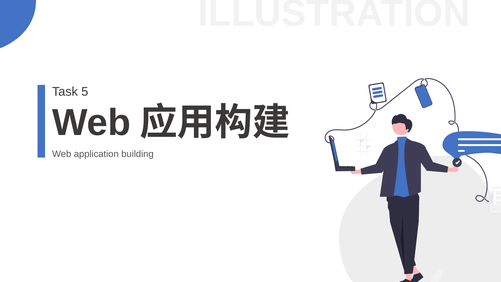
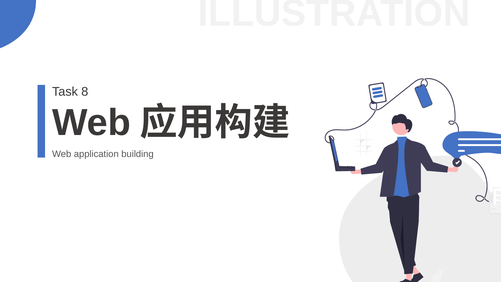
5: 5 -> 8
